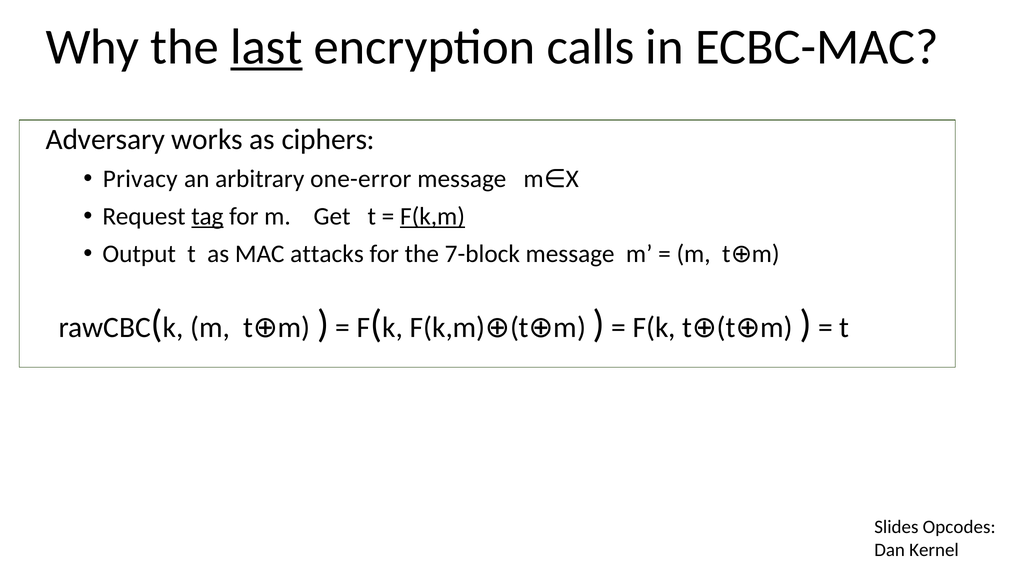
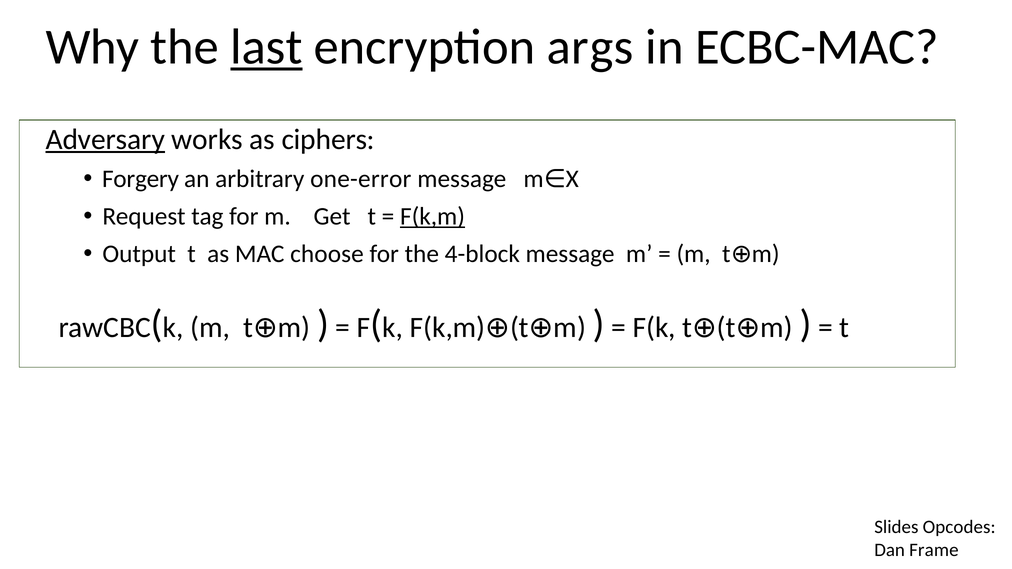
calls: calls -> args
Adversary underline: none -> present
Privacy: Privacy -> Forgery
tag underline: present -> none
attacks: attacks -> choose
7-block: 7-block -> 4-block
Kernel: Kernel -> Frame
